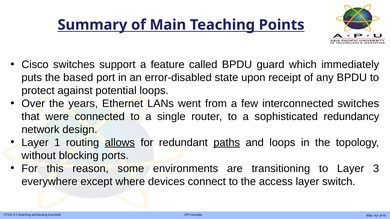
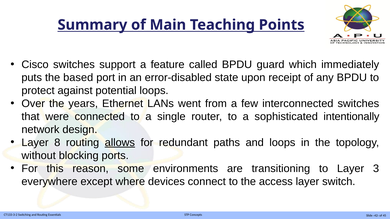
redundancy: redundancy -> intentionally
1: 1 -> 8
paths underline: present -> none
